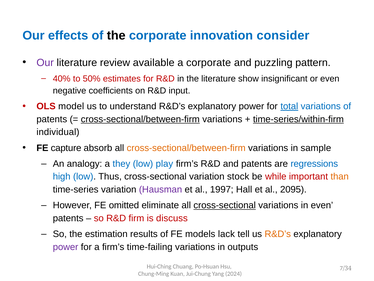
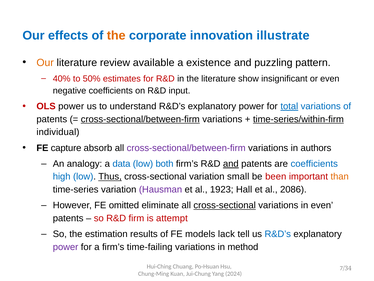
the at (116, 35) colour: black -> orange
consider: consider -> illustrate
Our at (45, 62) colour: purple -> orange
a corporate: corporate -> existence
OLS model: model -> power
cross-sectional/between-firm at (186, 148) colour: orange -> purple
sample: sample -> authors
they: they -> data
play: play -> both
and at (231, 164) underline: none -> present
are regressions: regressions -> coefficients
Thus underline: none -> present
stock: stock -> small
while: while -> been
1997: 1997 -> 1923
2095: 2095 -> 2086
discuss: discuss -> attempt
R&D’s at (278, 234) colour: orange -> blue
outputs: outputs -> method
